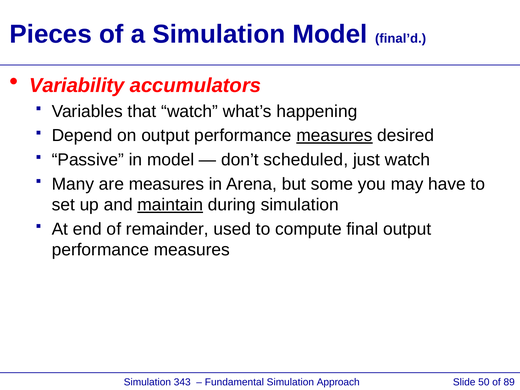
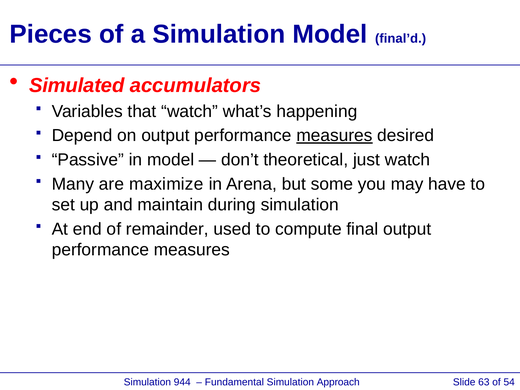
Variability: Variability -> Simulated
scheduled: scheduled -> theoretical
are measures: measures -> maximize
maintain underline: present -> none
343: 343 -> 944
50: 50 -> 63
89: 89 -> 54
